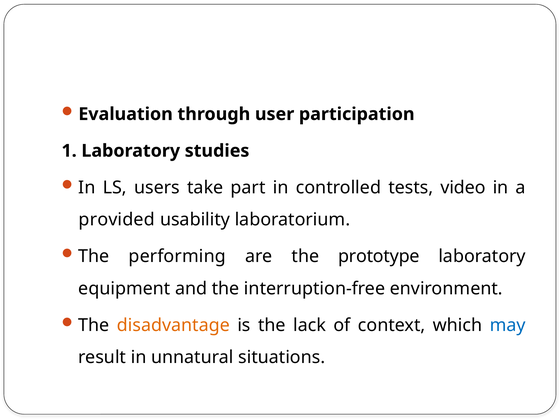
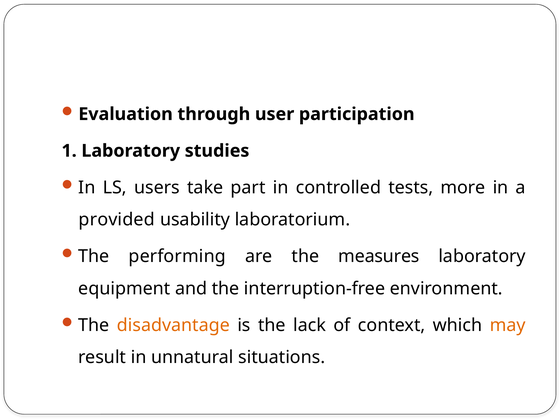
video: video -> more
prototype: prototype -> measures
may colour: blue -> orange
